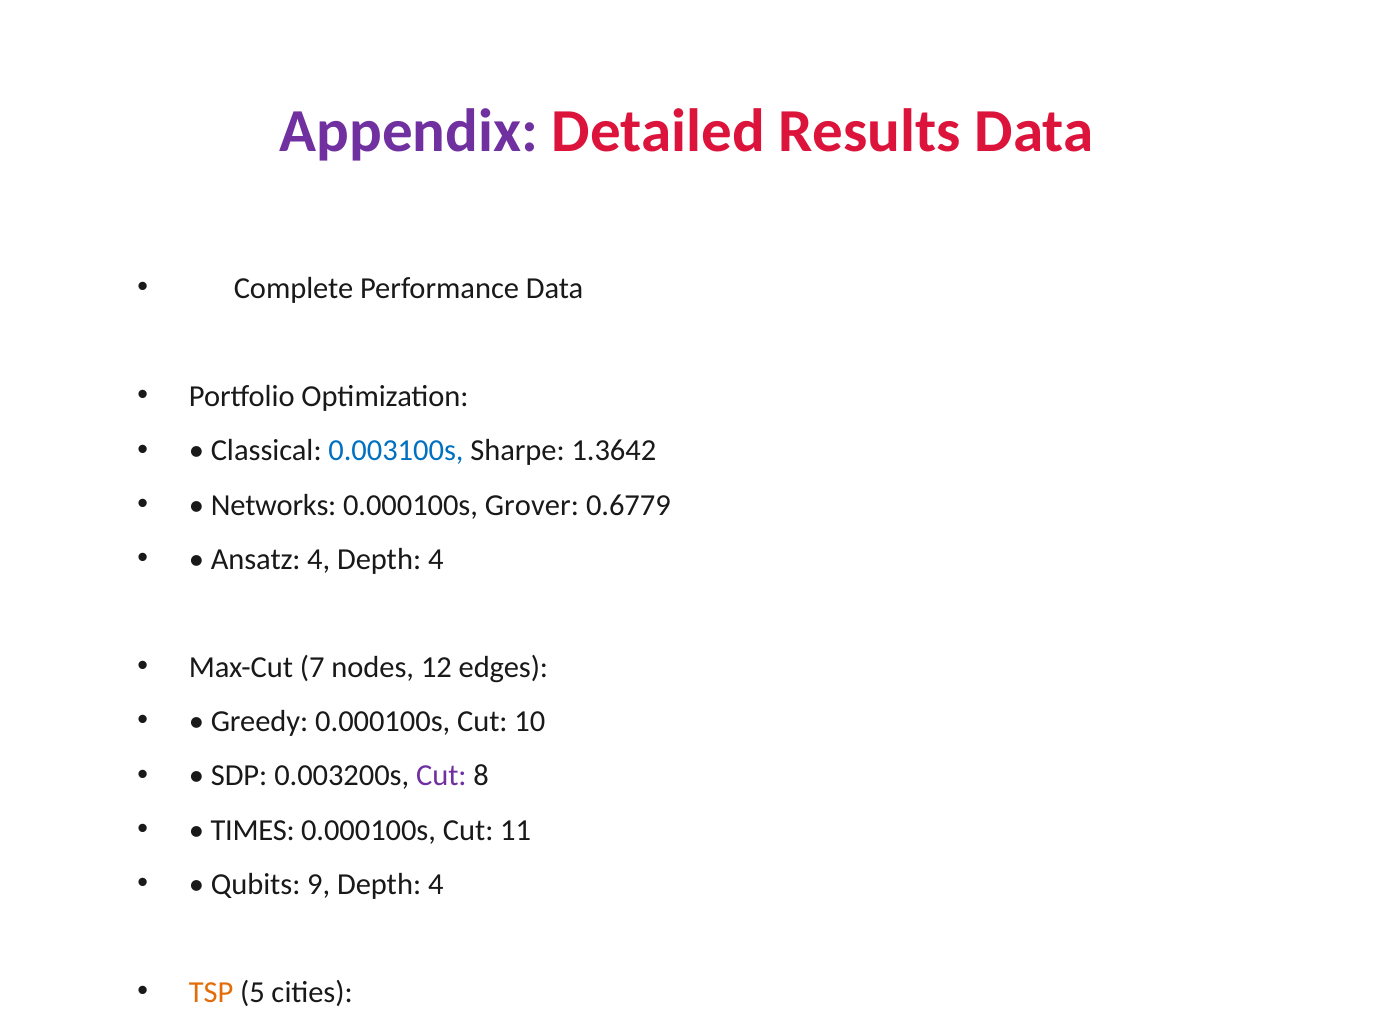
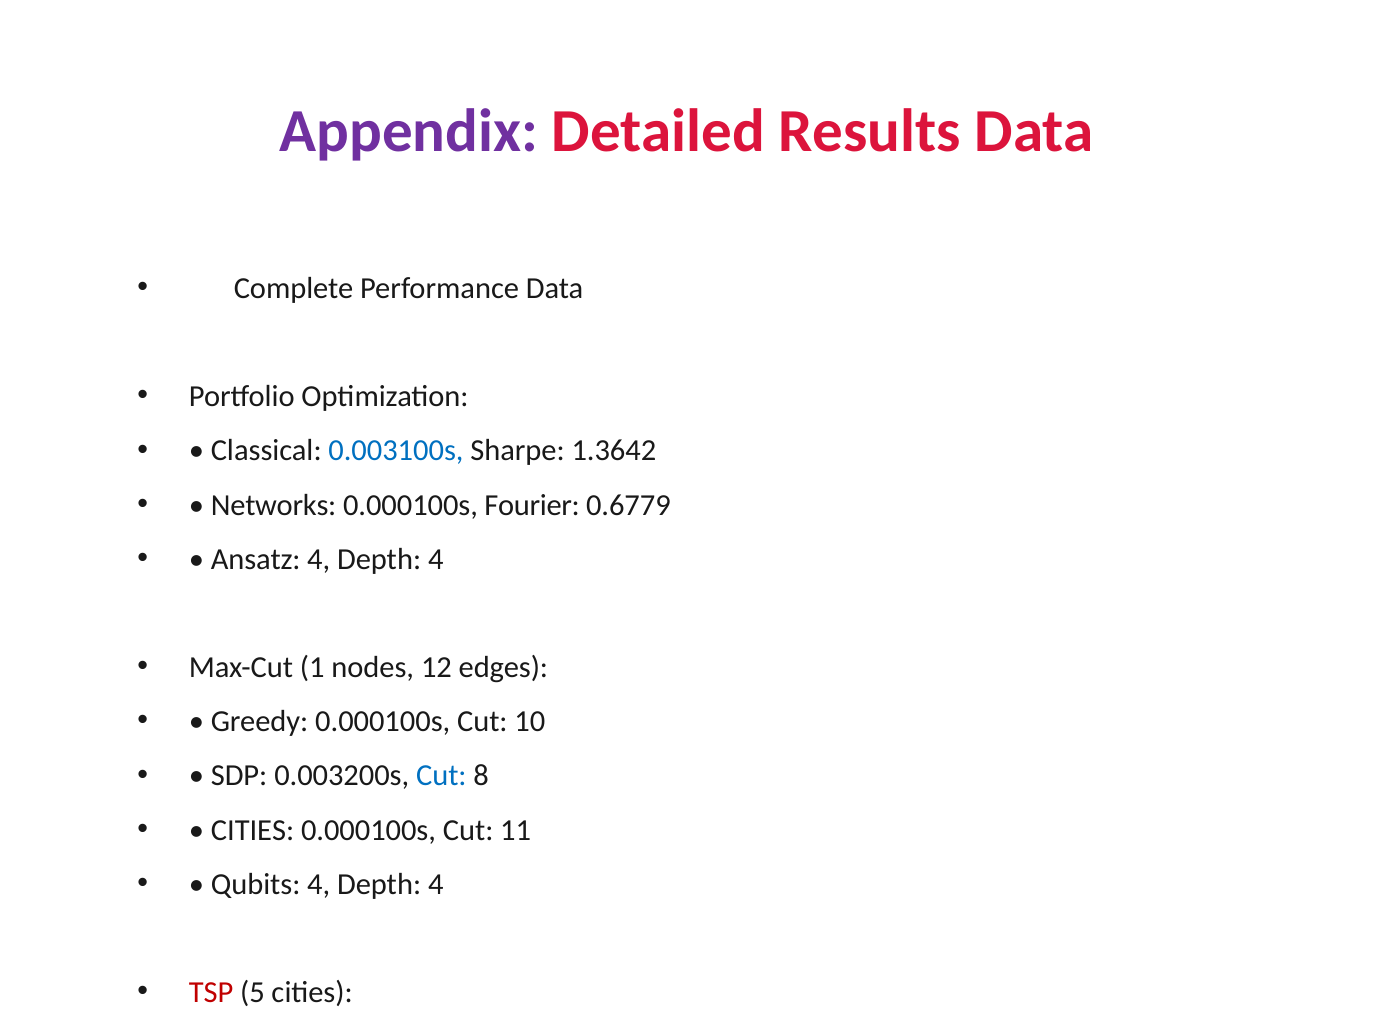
0.000100s Grover: Grover -> Fourier
7: 7 -> 1
Cut at (441, 776) colour: purple -> blue
TIMES at (253, 830): TIMES -> CITIES
Qubits 9: 9 -> 4
TSP colour: orange -> red
